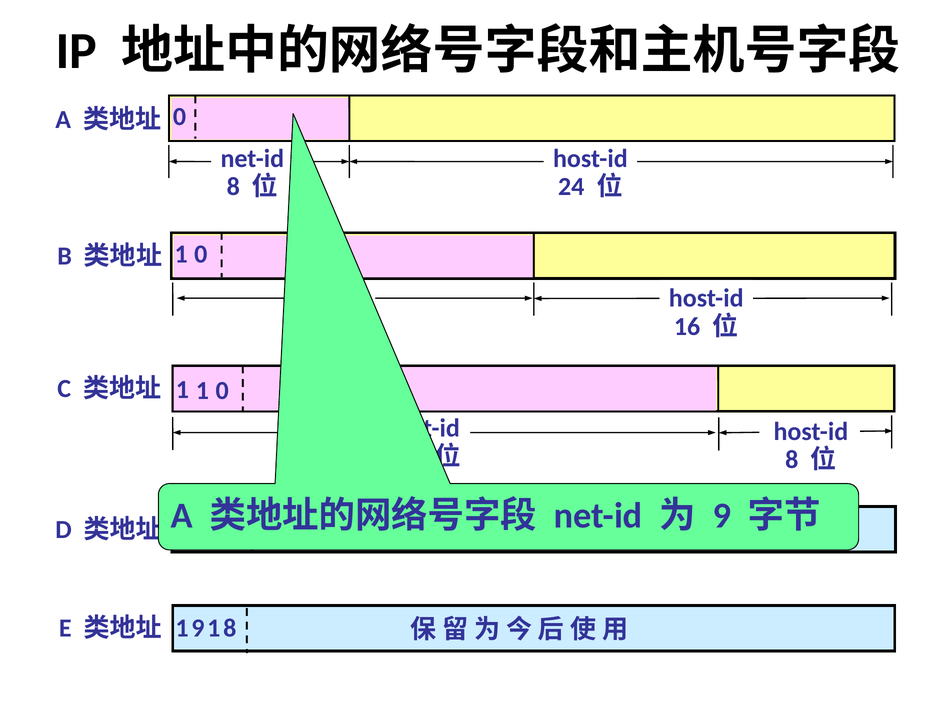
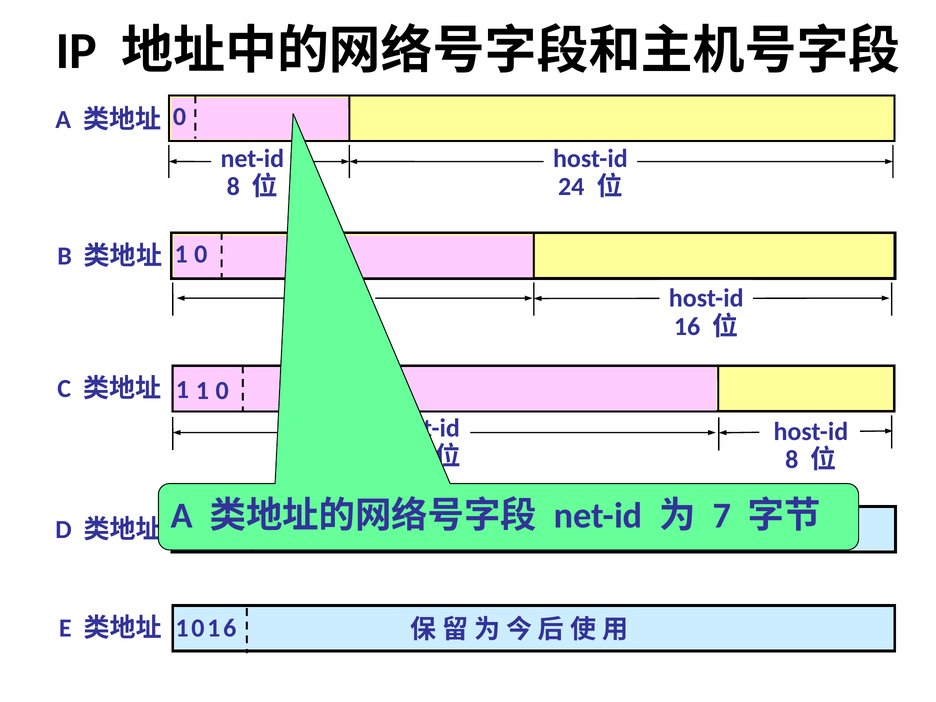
9 at (722, 516): 9 -> 7
9 at (198, 628): 9 -> 0
1 8: 8 -> 6
